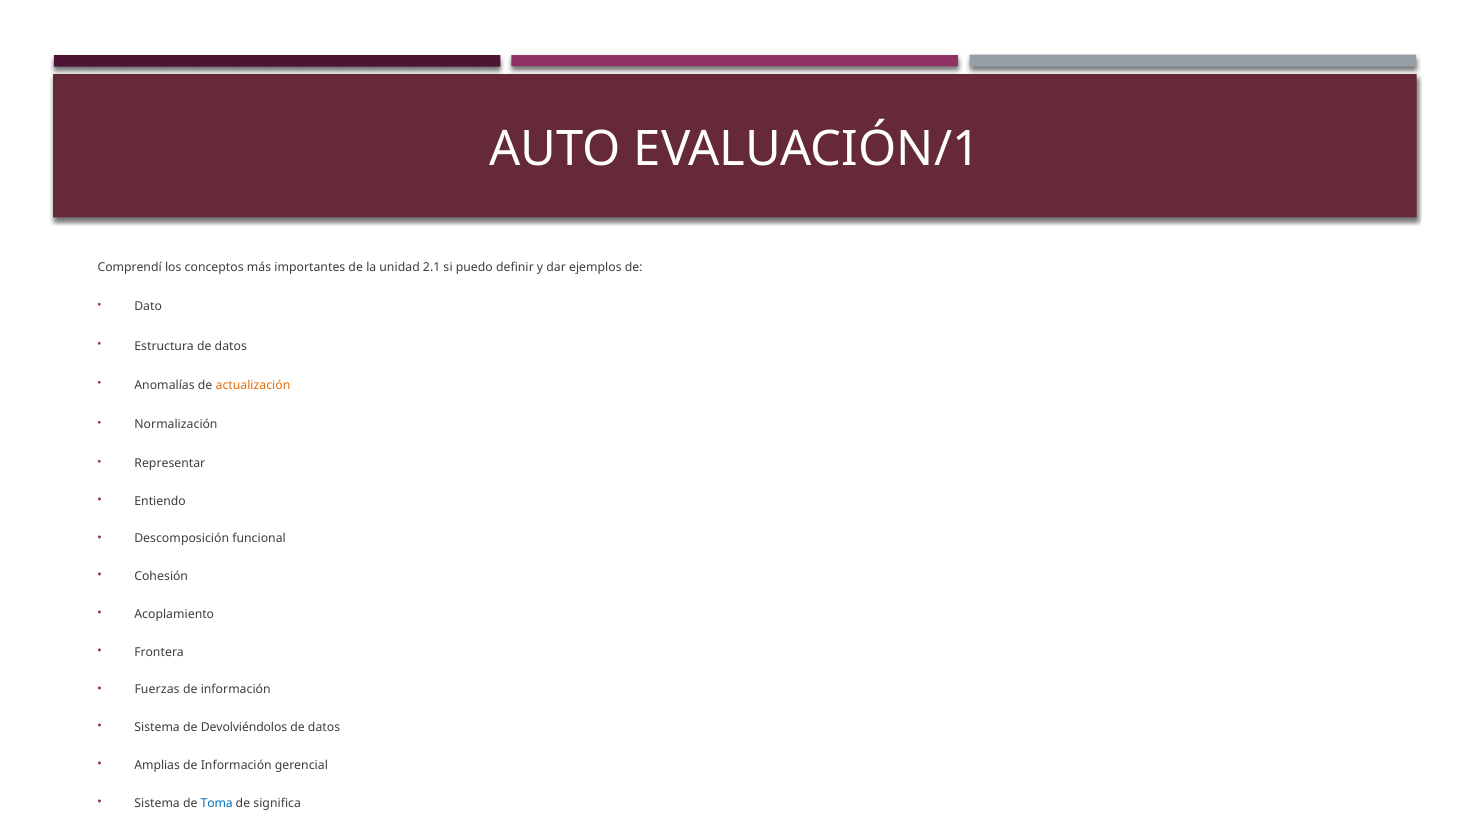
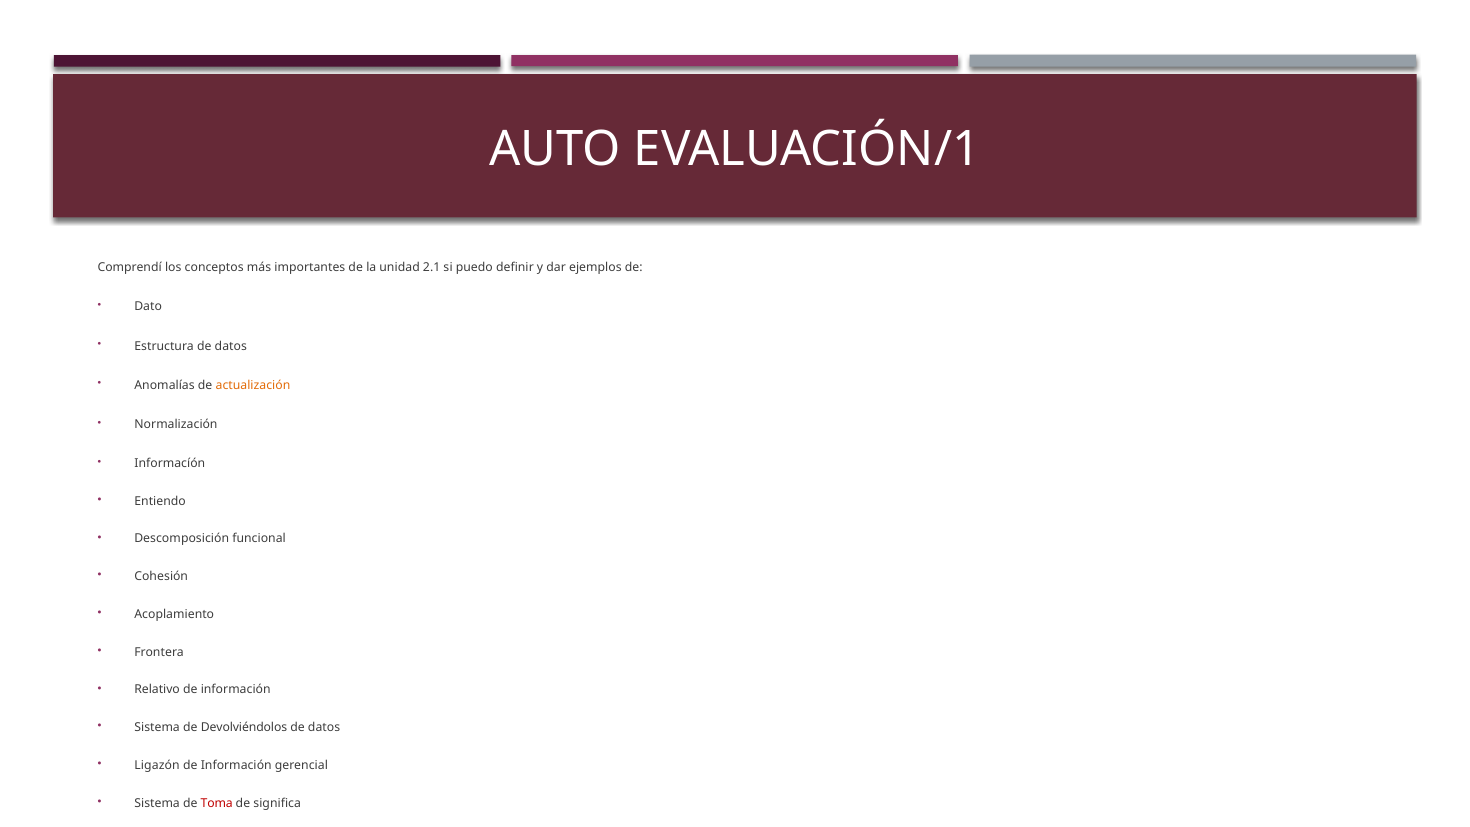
Representar: Representar -> Informacíón
Fuerzas: Fuerzas -> Relativo
Amplias: Amplias -> Ligazón
Toma colour: blue -> red
